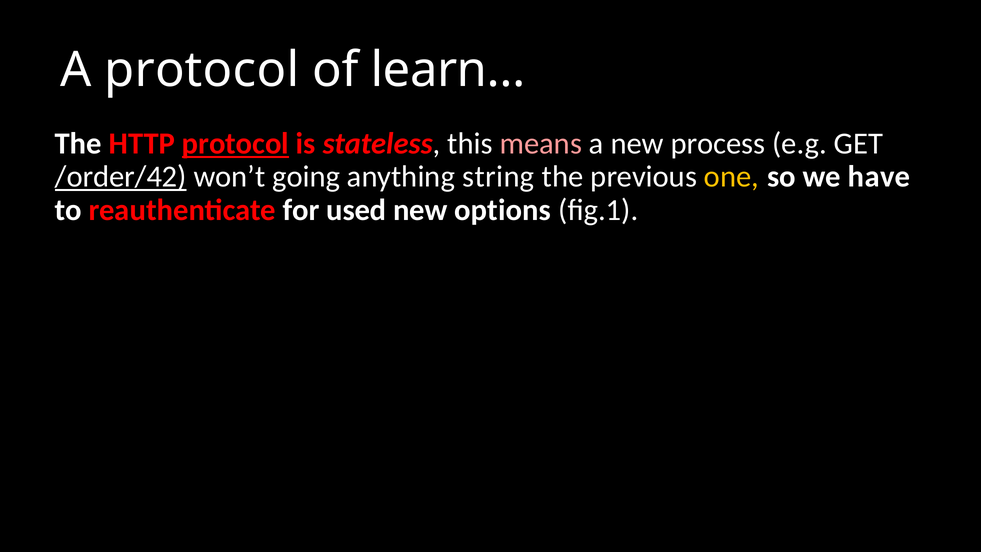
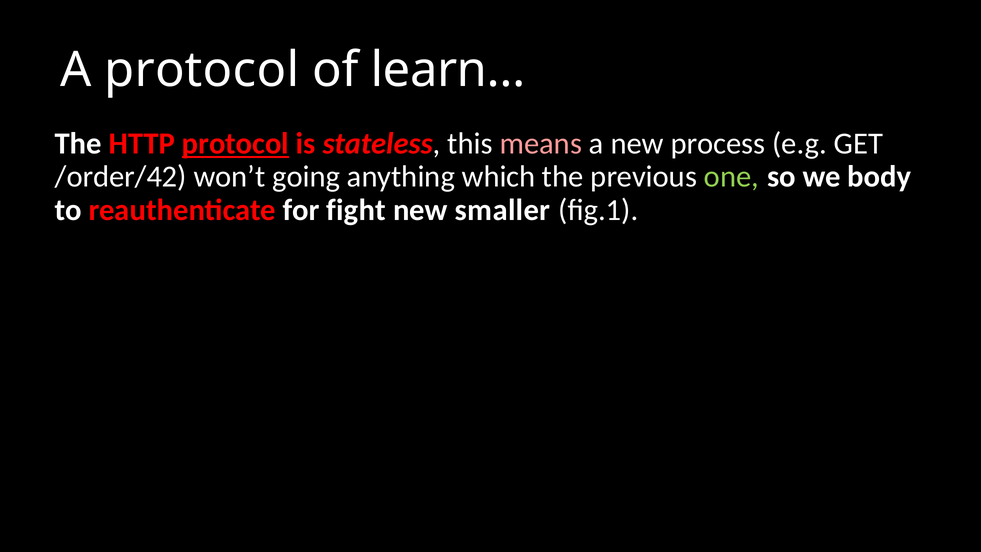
/order/42 underline: present -> none
string: string -> which
one colour: yellow -> light green
have: have -> body
used: used -> fight
options: options -> smaller
